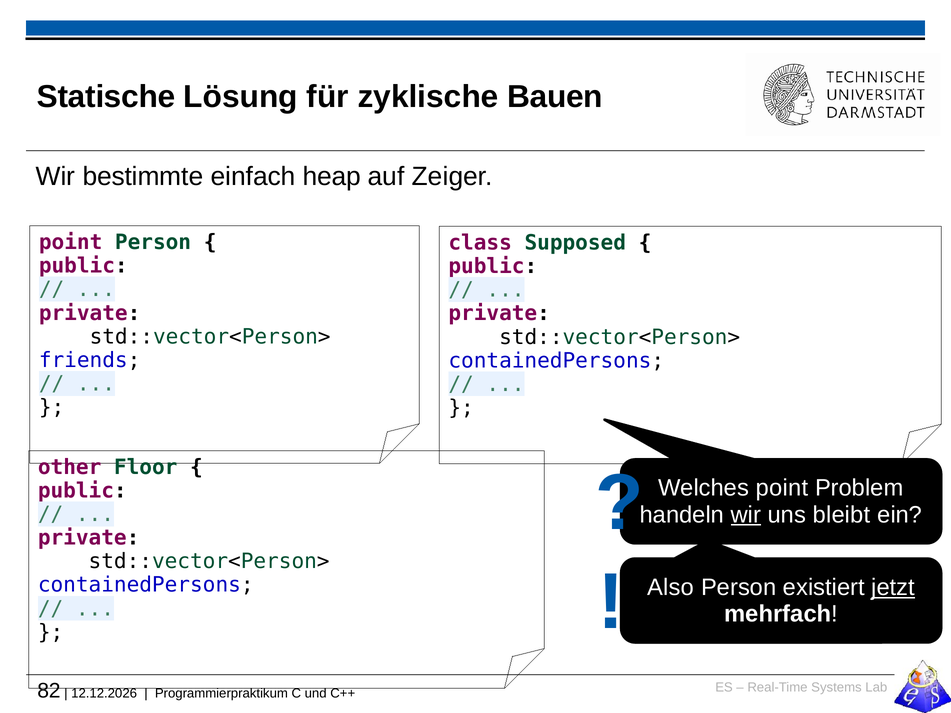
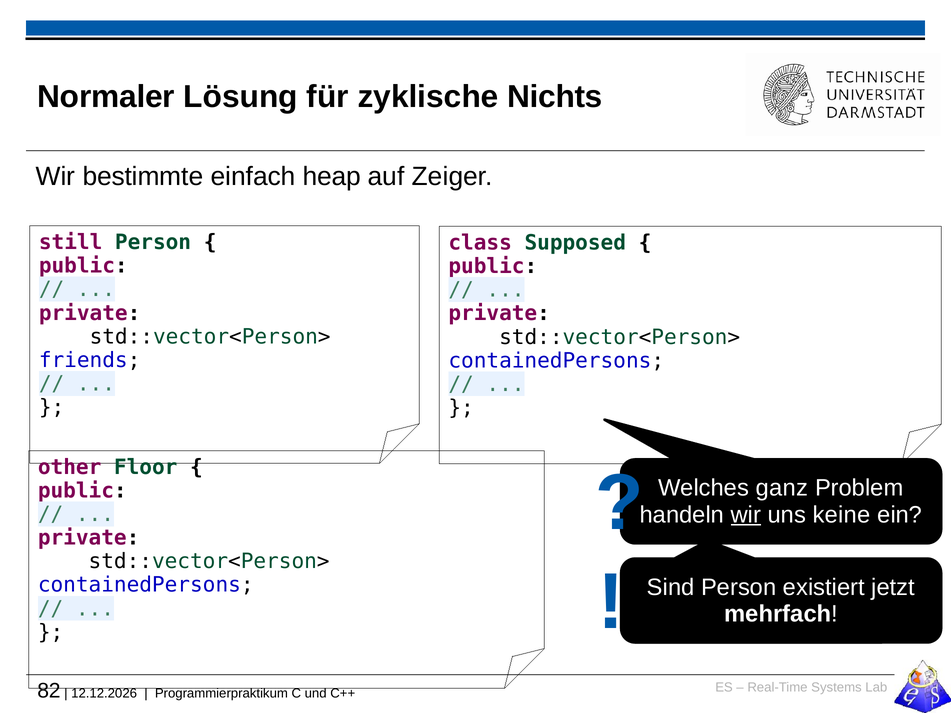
Statische: Statische -> Normaler
Bauen: Bauen -> Nichts
point at (71, 242): point -> still
Welches point: point -> ganz
bleibt: bleibt -> keine
Also: Also -> Sind
jetzt underline: present -> none
